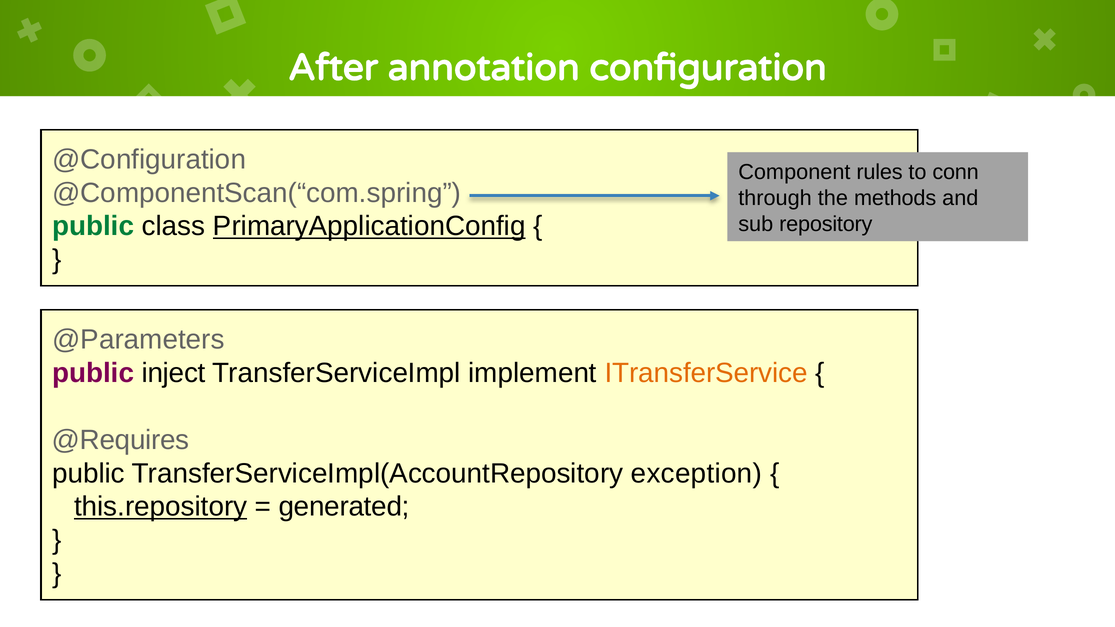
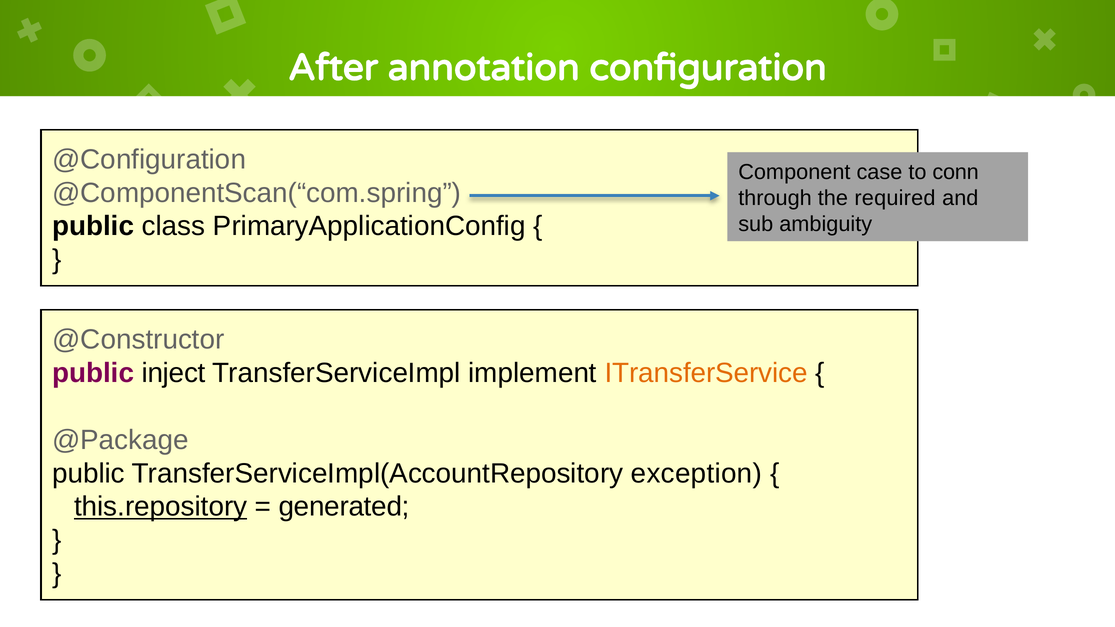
rules: rules -> case
methods: methods -> required
public at (93, 226) colour: green -> black
PrimaryApplicationConfig underline: present -> none
repository: repository -> ambiguity
@Parameters: @Parameters -> @Constructor
@Requires: @Requires -> @Package
